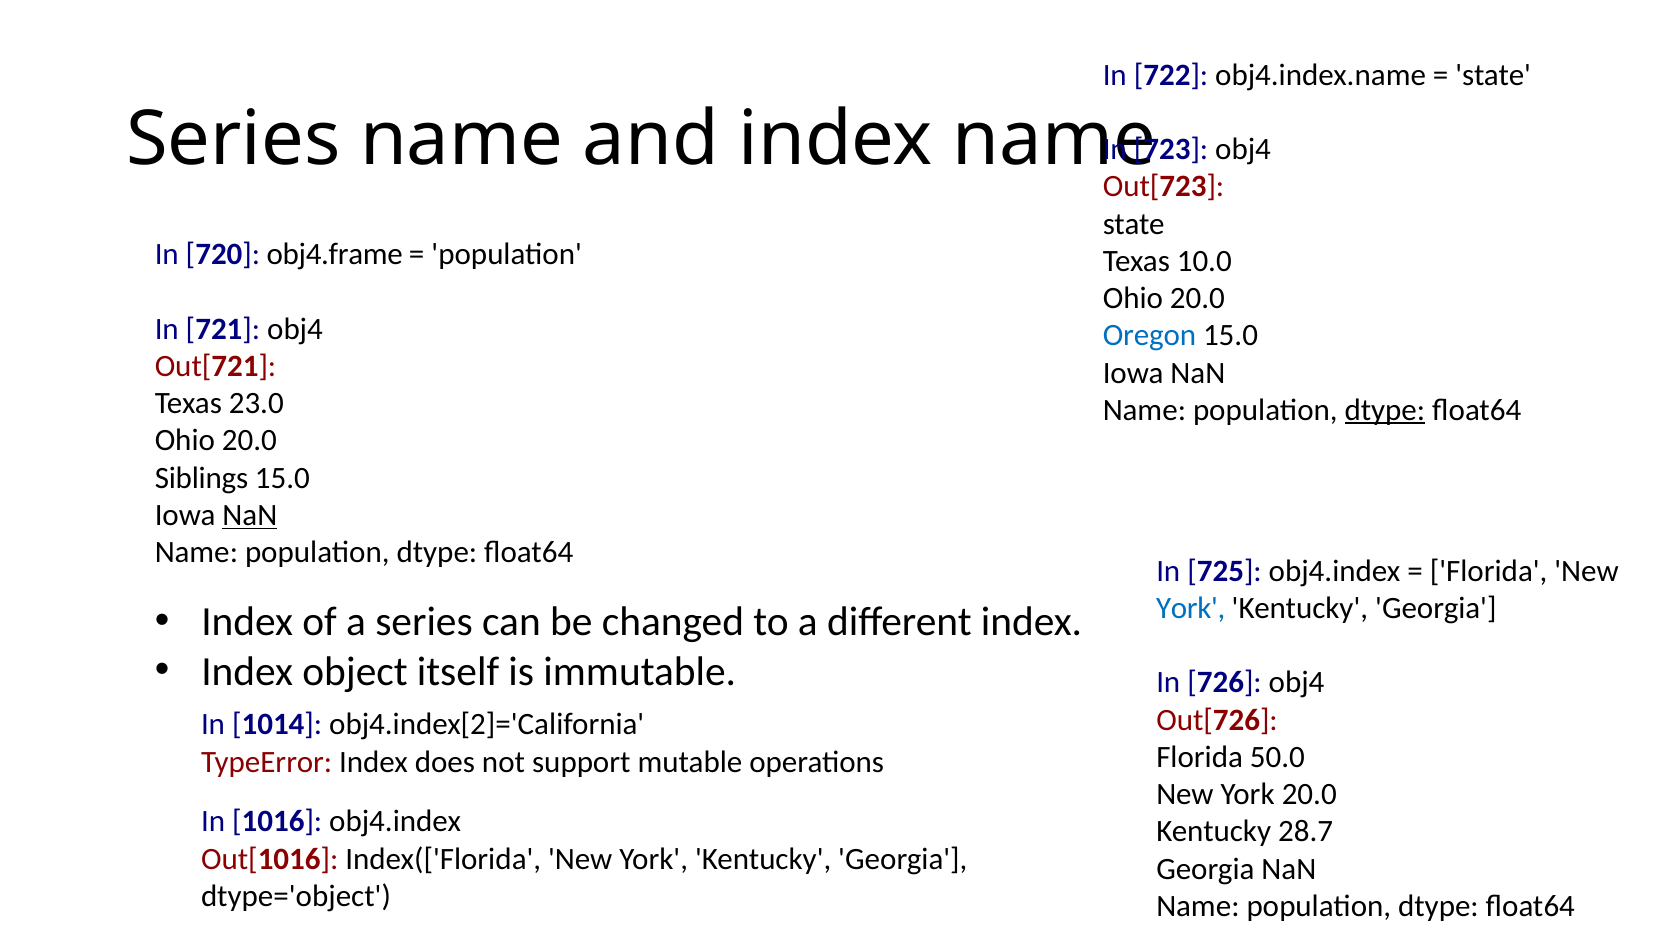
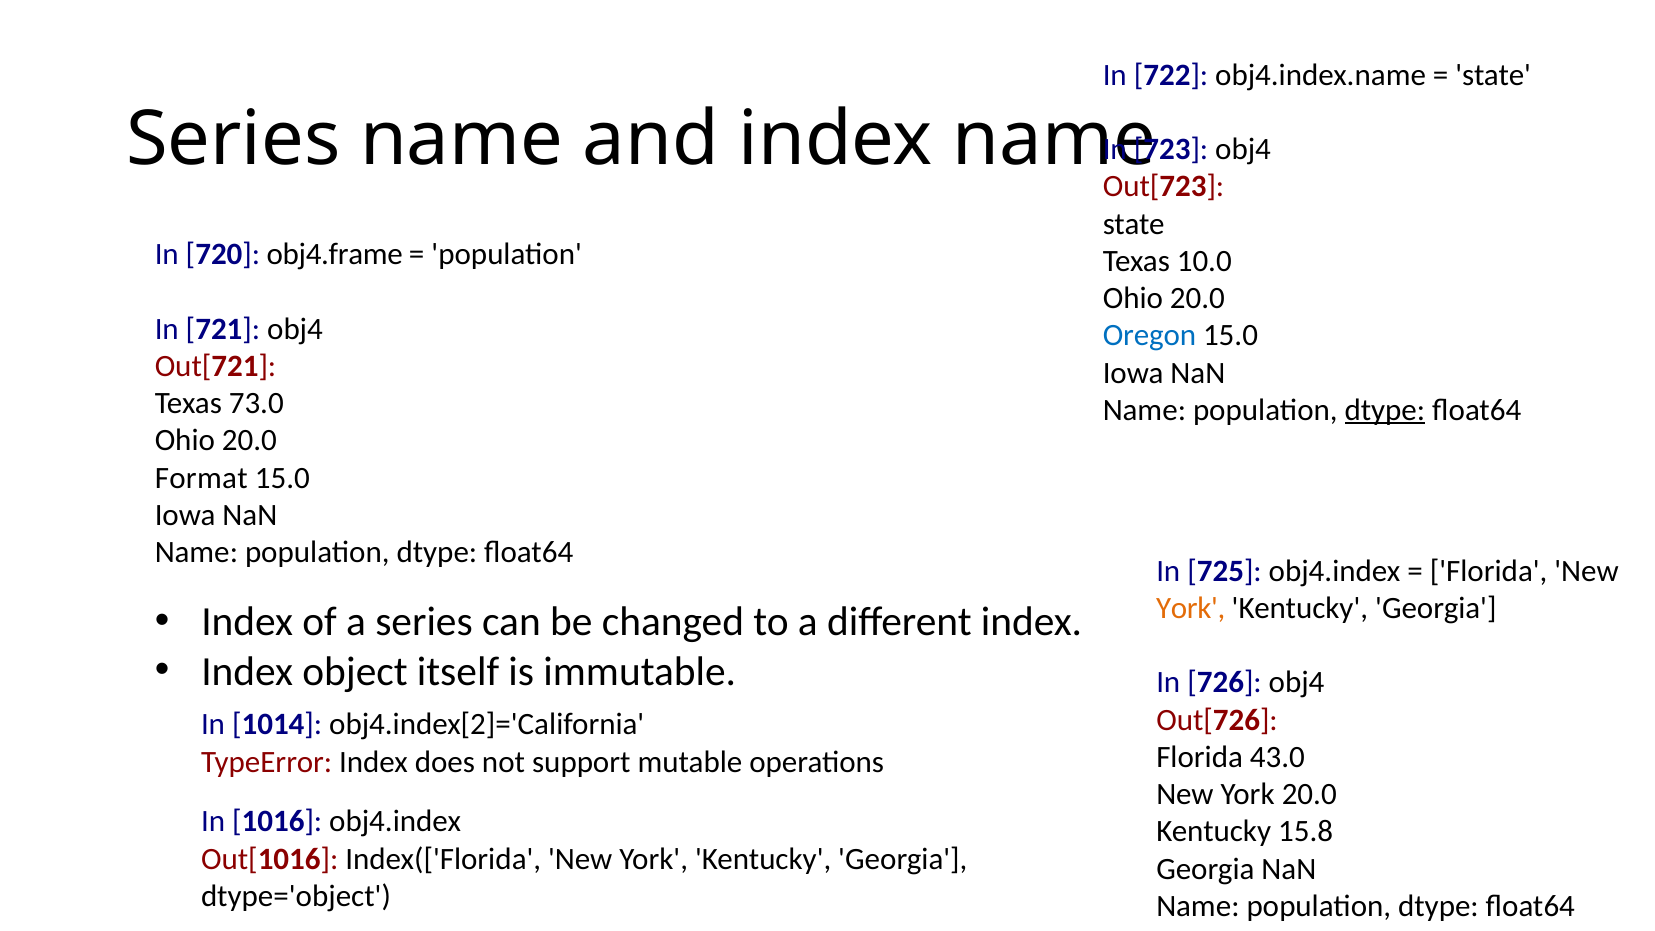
23.0: 23.0 -> 73.0
Siblings: Siblings -> Format
NaN at (250, 515) underline: present -> none
York at (1191, 608) colour: blue -> orange
50.0: 50.0 -> 43.0
28.7: 28.7 -> 15.8
